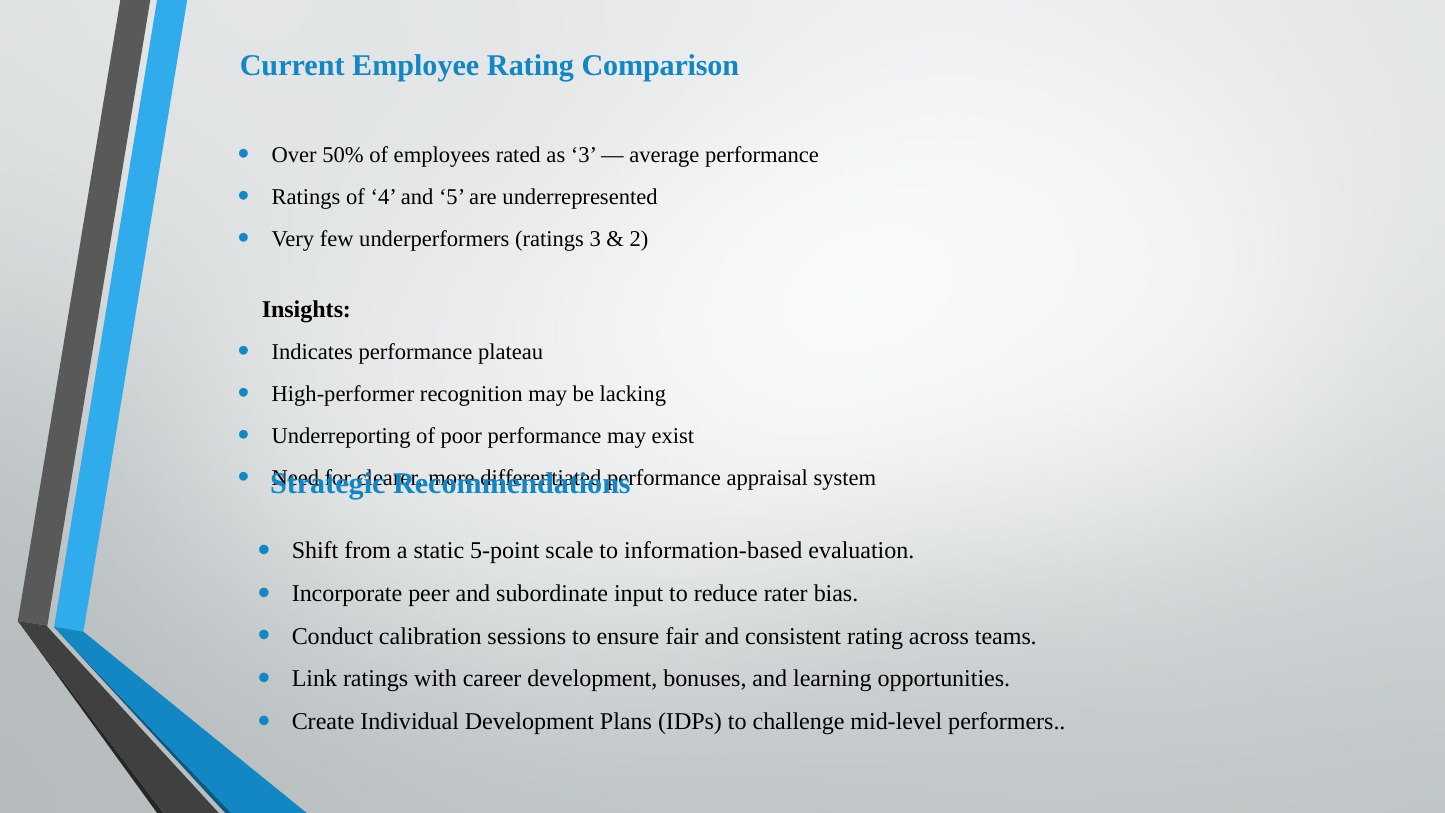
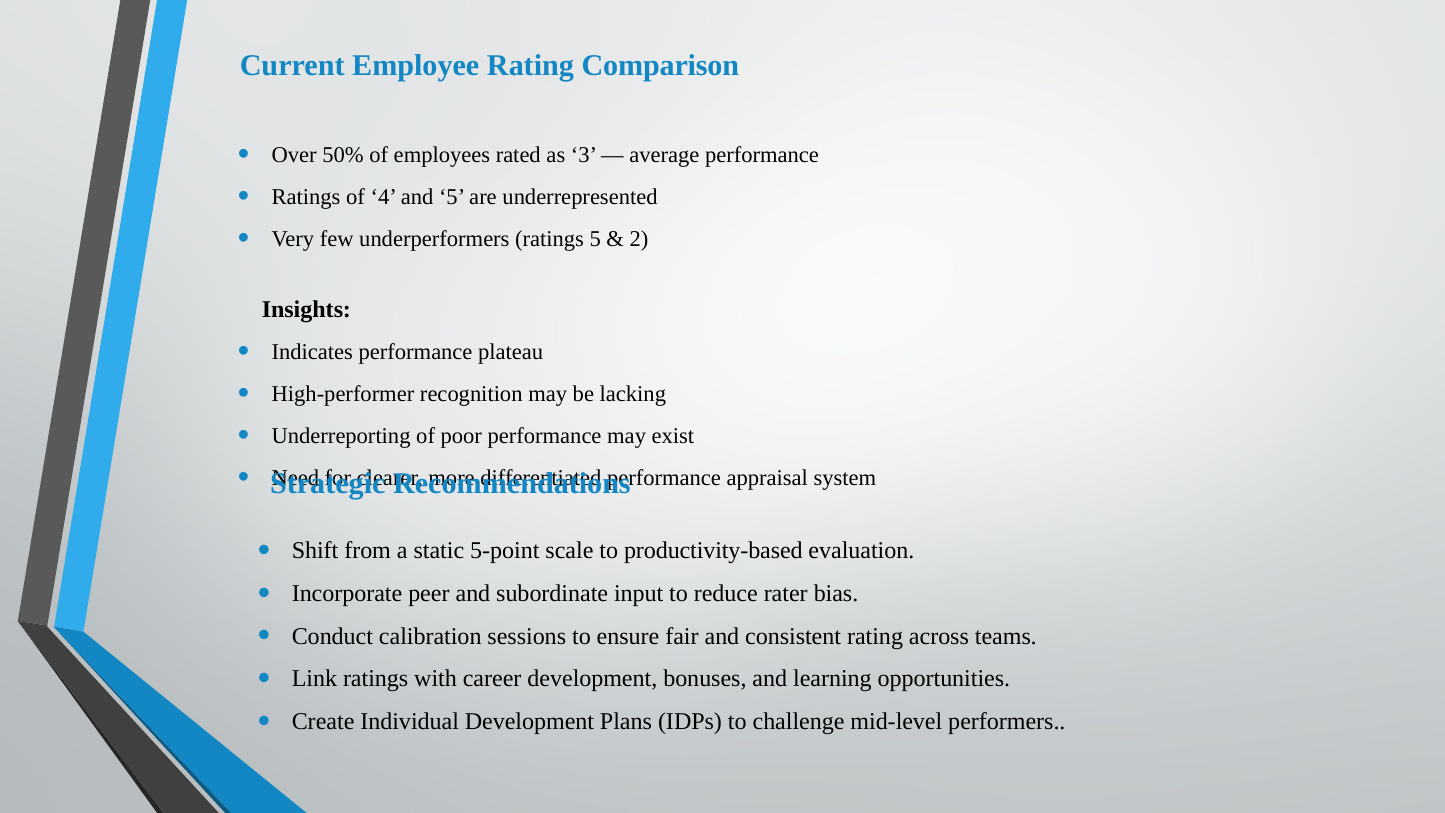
ratings 3: 3 -> 5
information-based: information-based -> productivity-based
